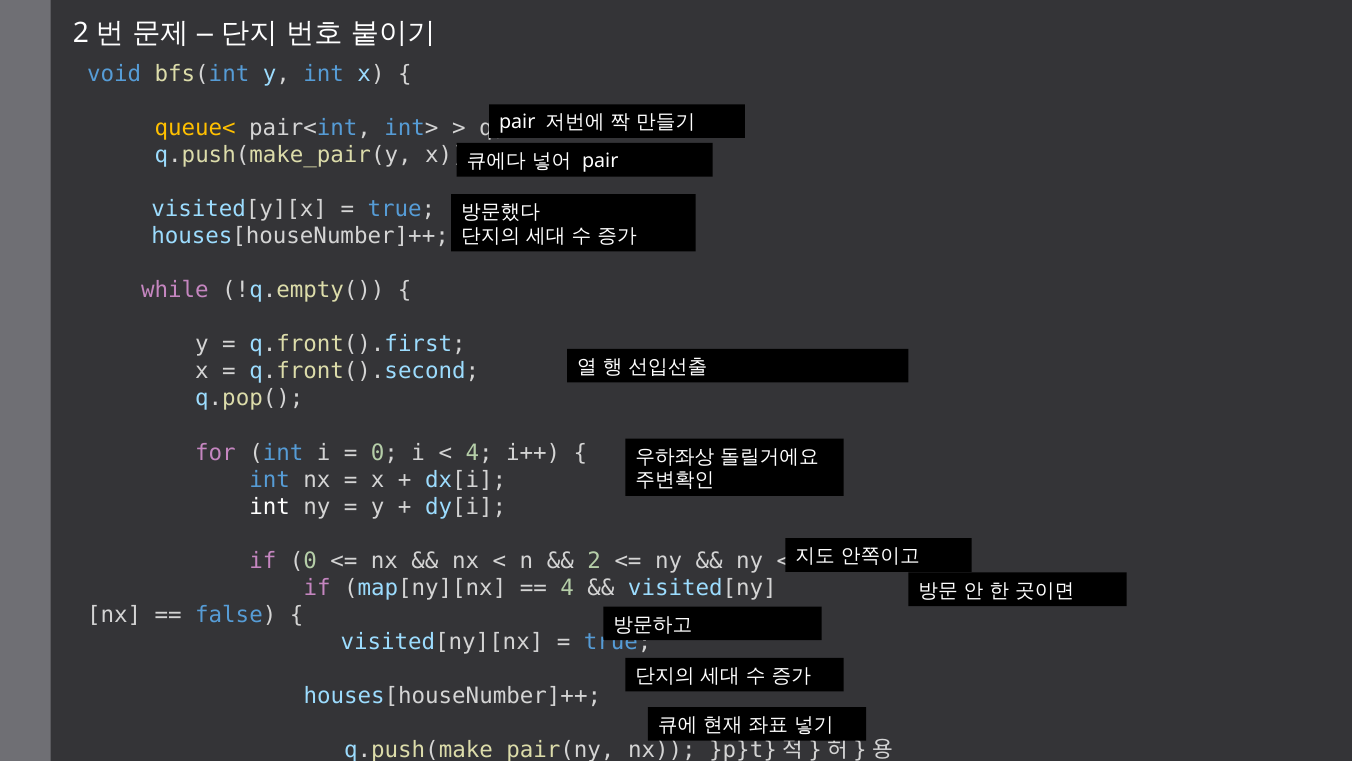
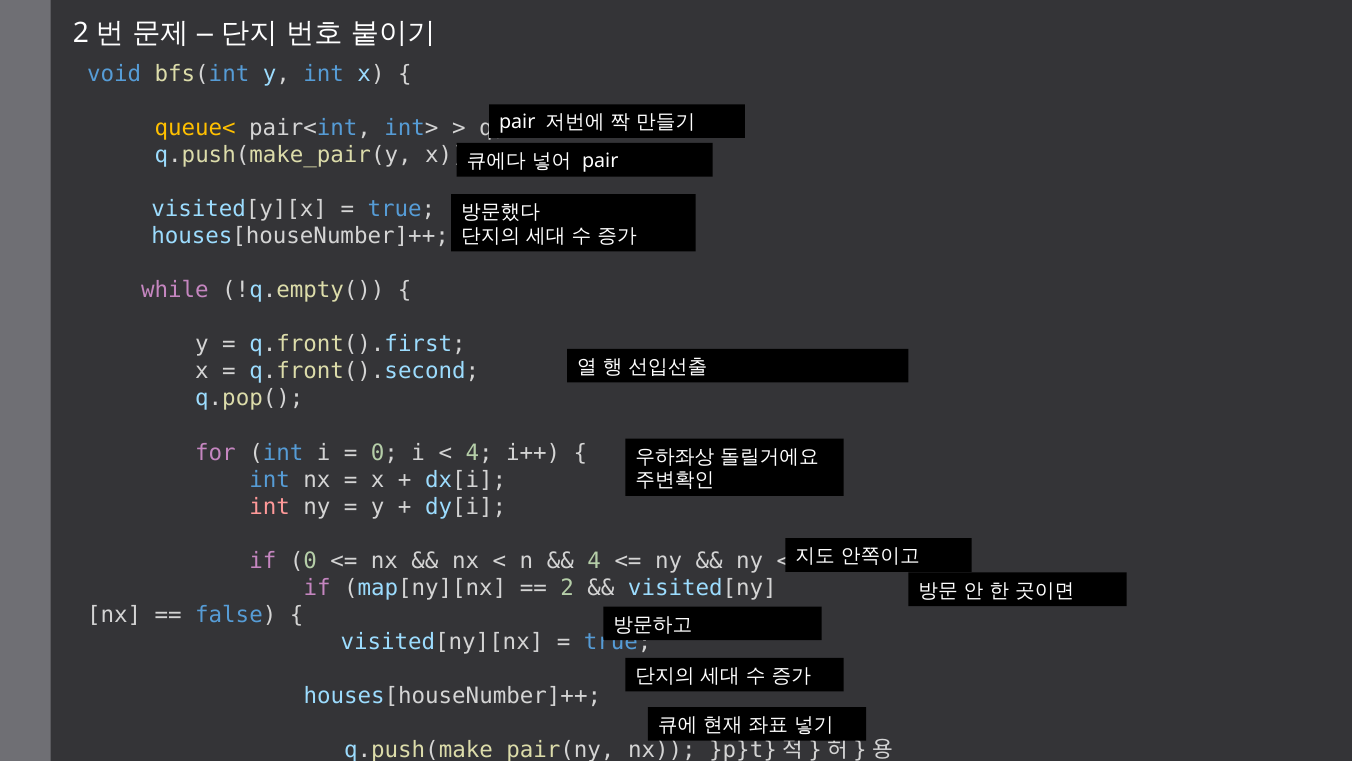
int at (270, 506) colour: white -> pink
2 at (594, 560): 2 -> 4
4 at (567, 587): 4 -> 2
